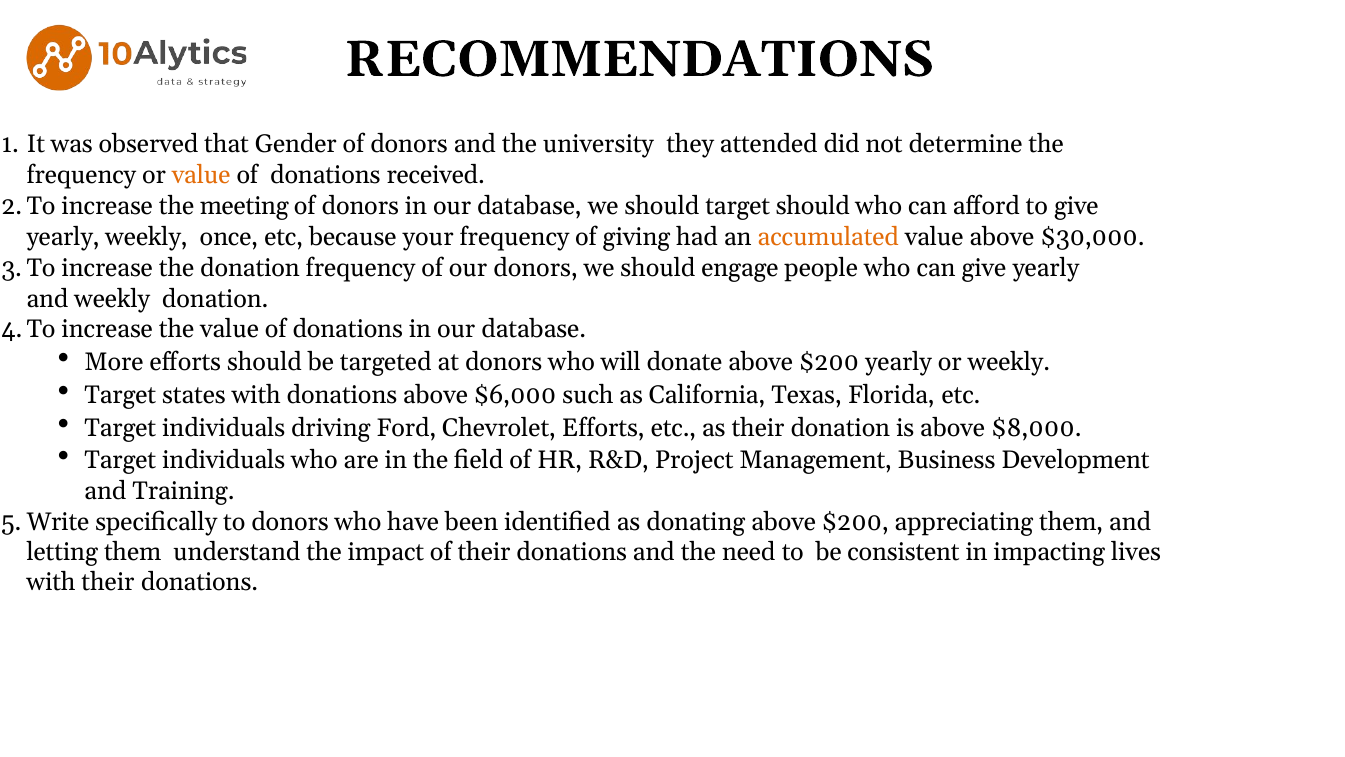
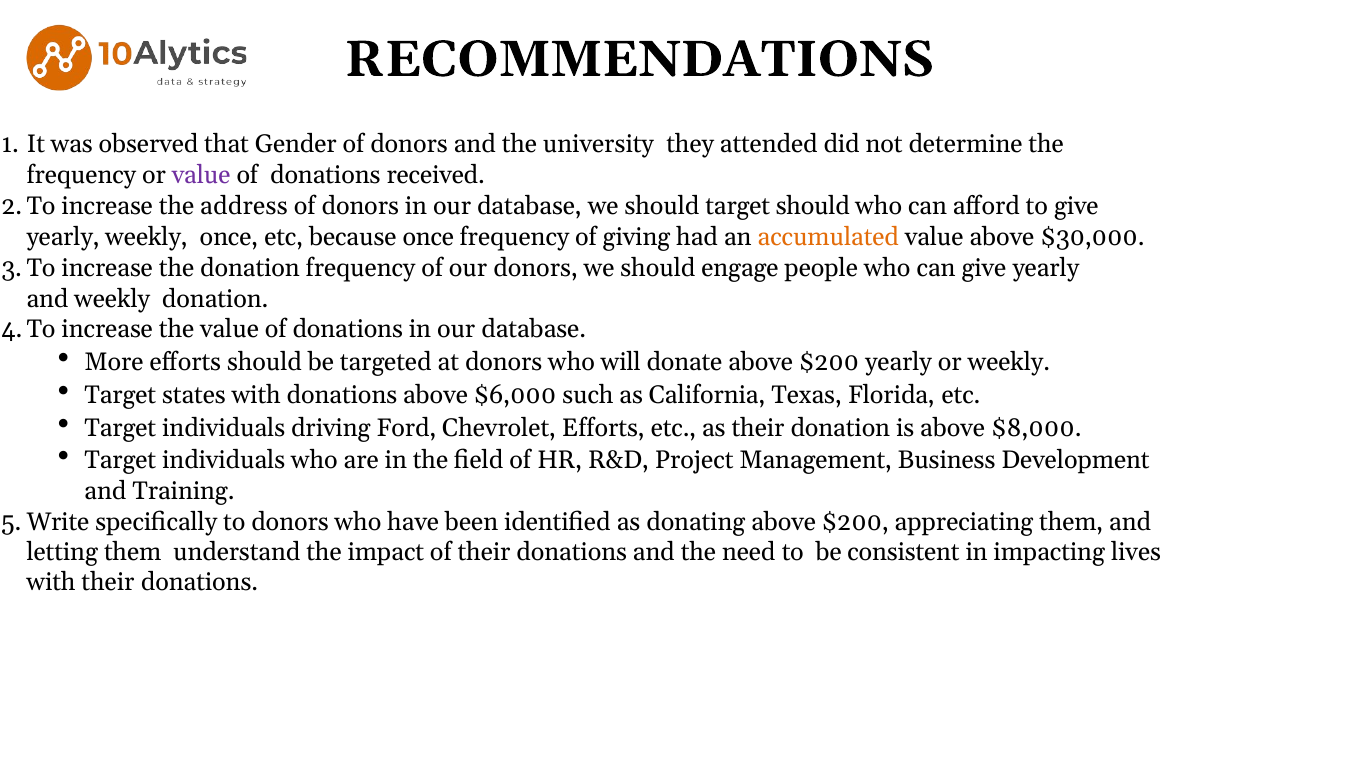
value at (201, 175) colour: orange -> purple
meeting: meeting -> address
because your: your -> once
